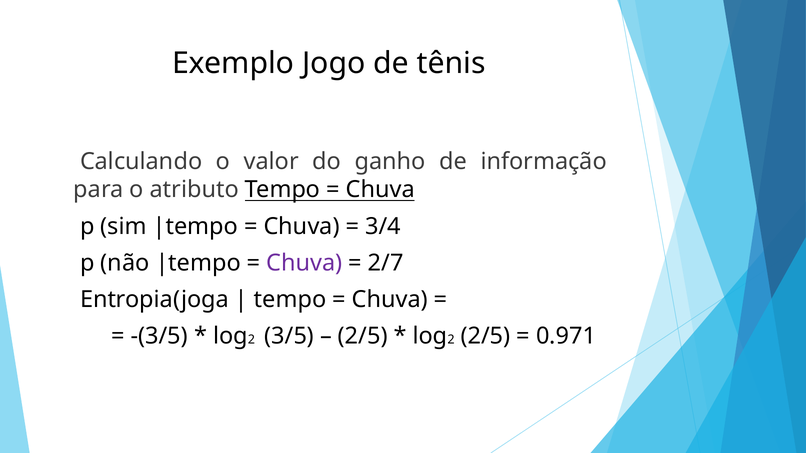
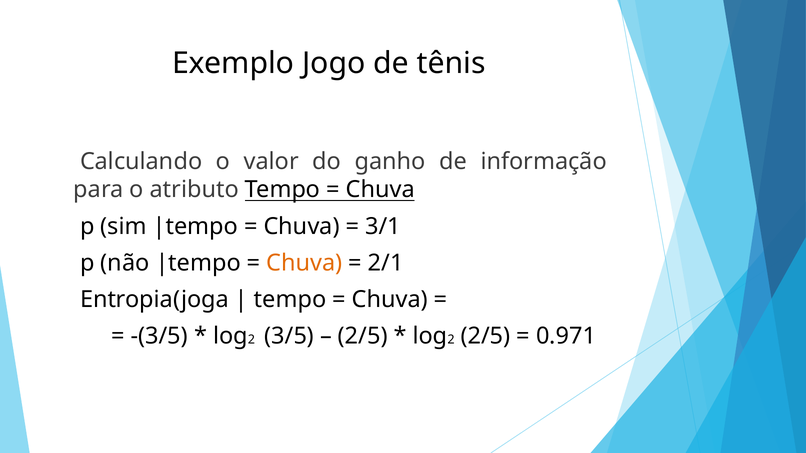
3/4: 3/4 -> 3/1
Chuva at (304, 263) colour: purple -> orange
2/7: 2/7 -> 2/1
